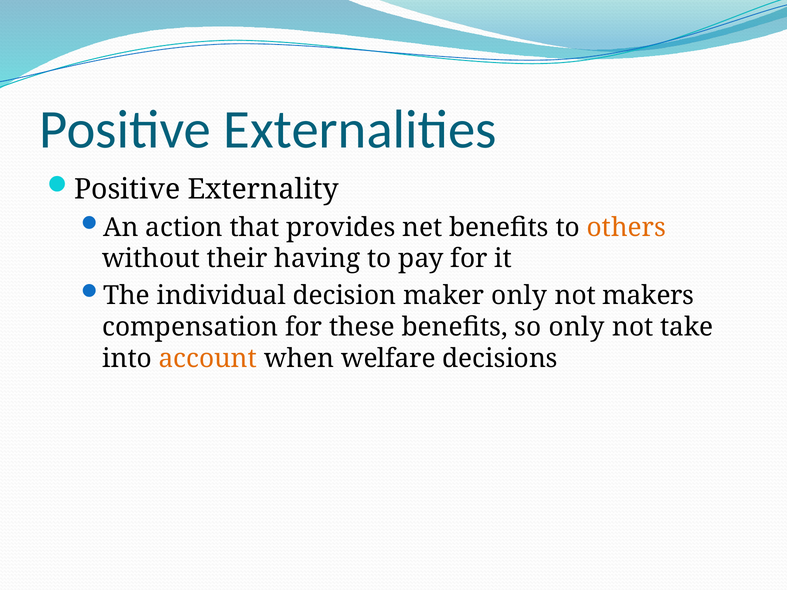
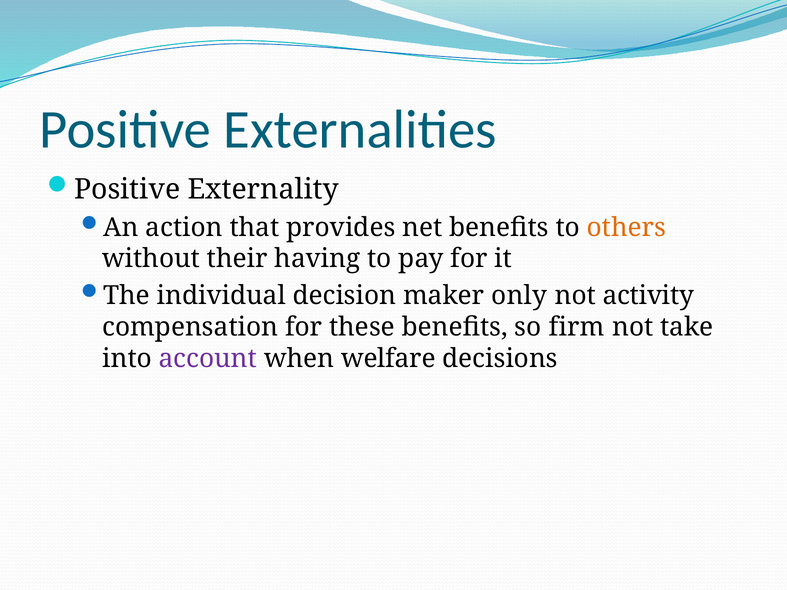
makers: makers -> activity
so only: only -> firm
account colour: orange -> purple
